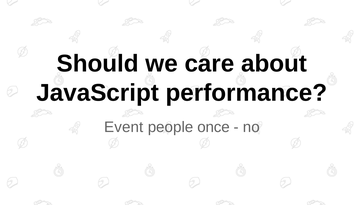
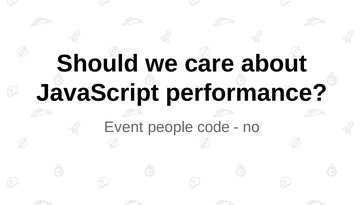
once: once -> code
